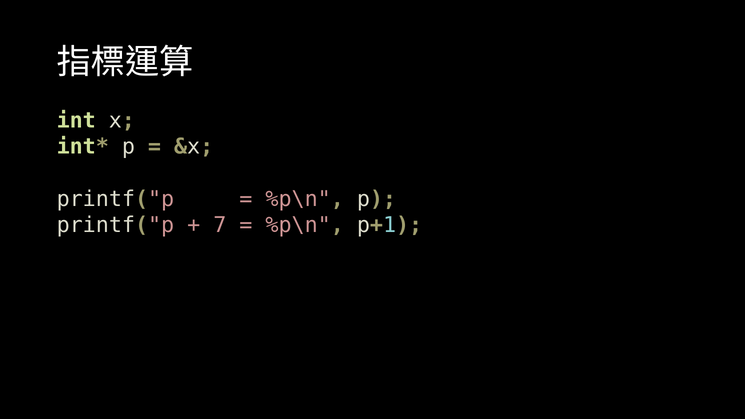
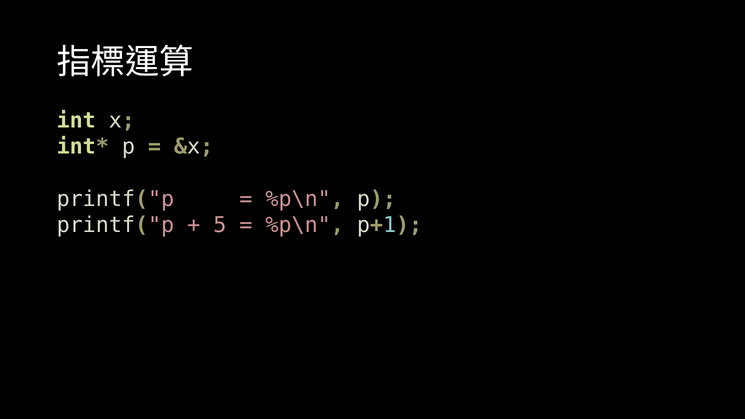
7: 7 -> 5
